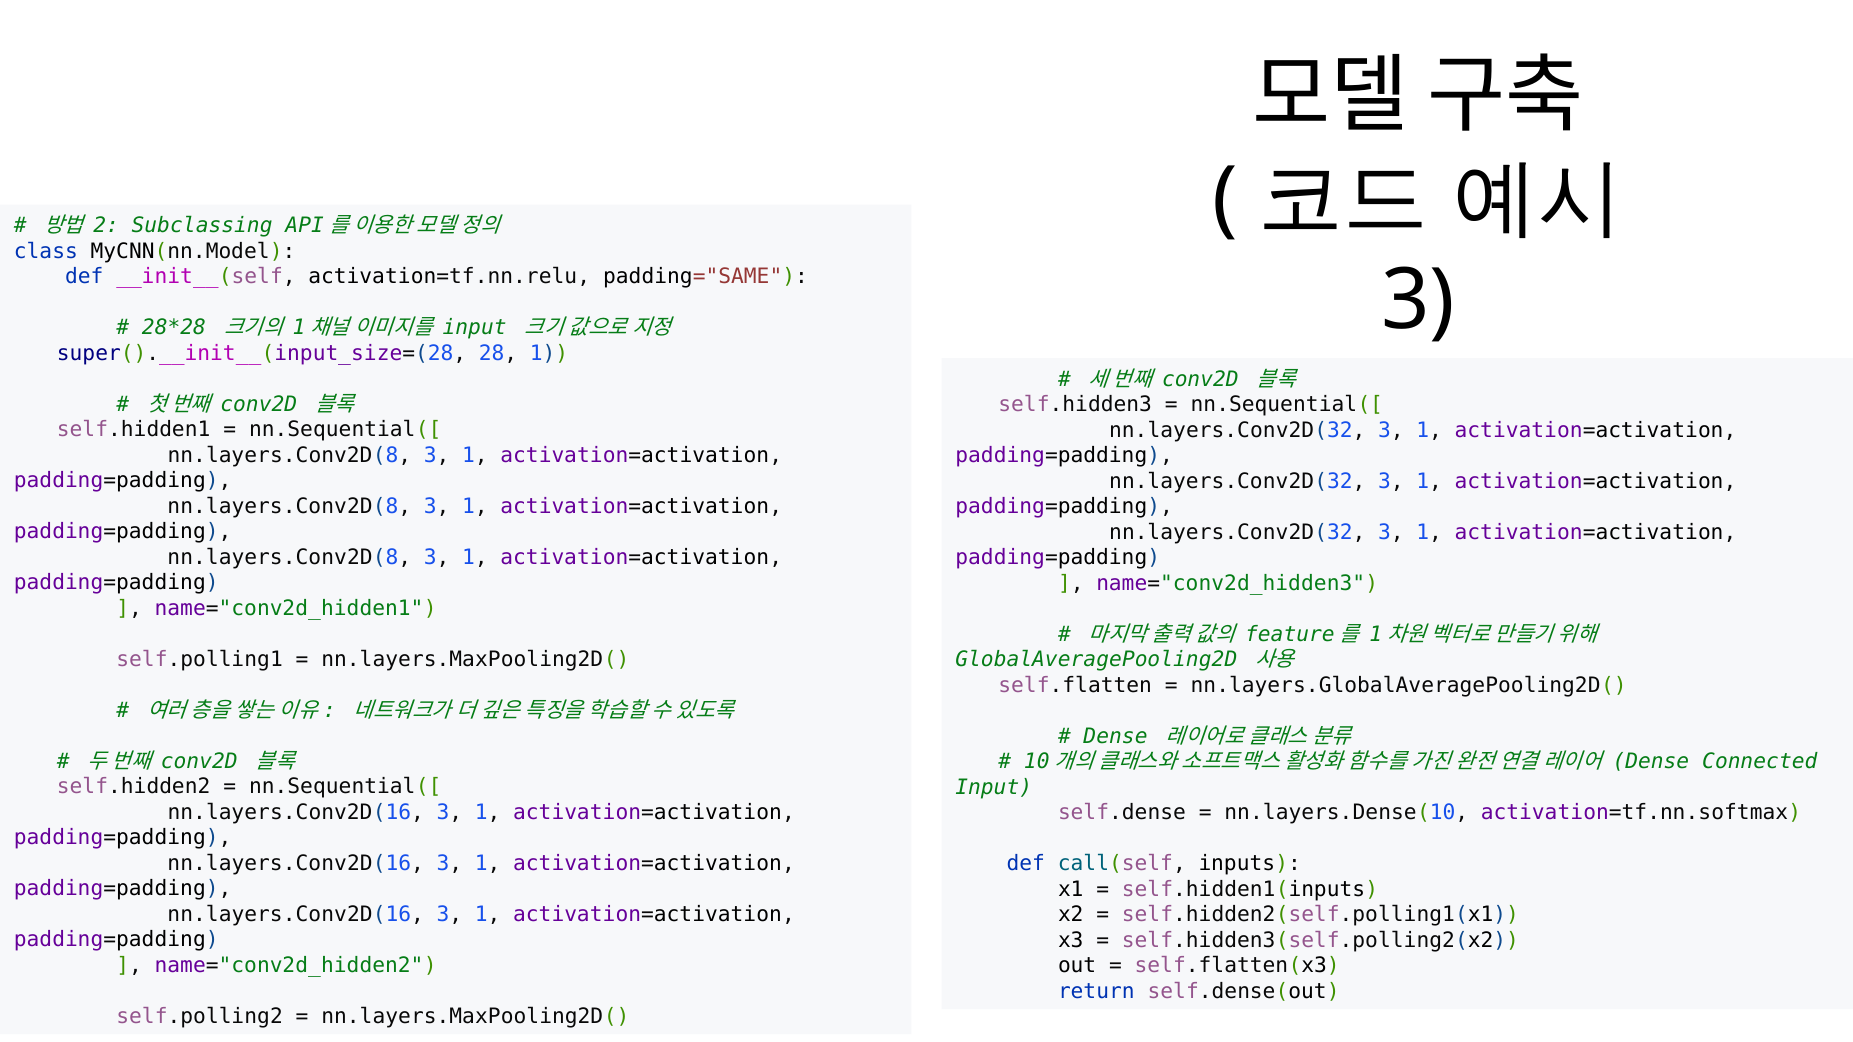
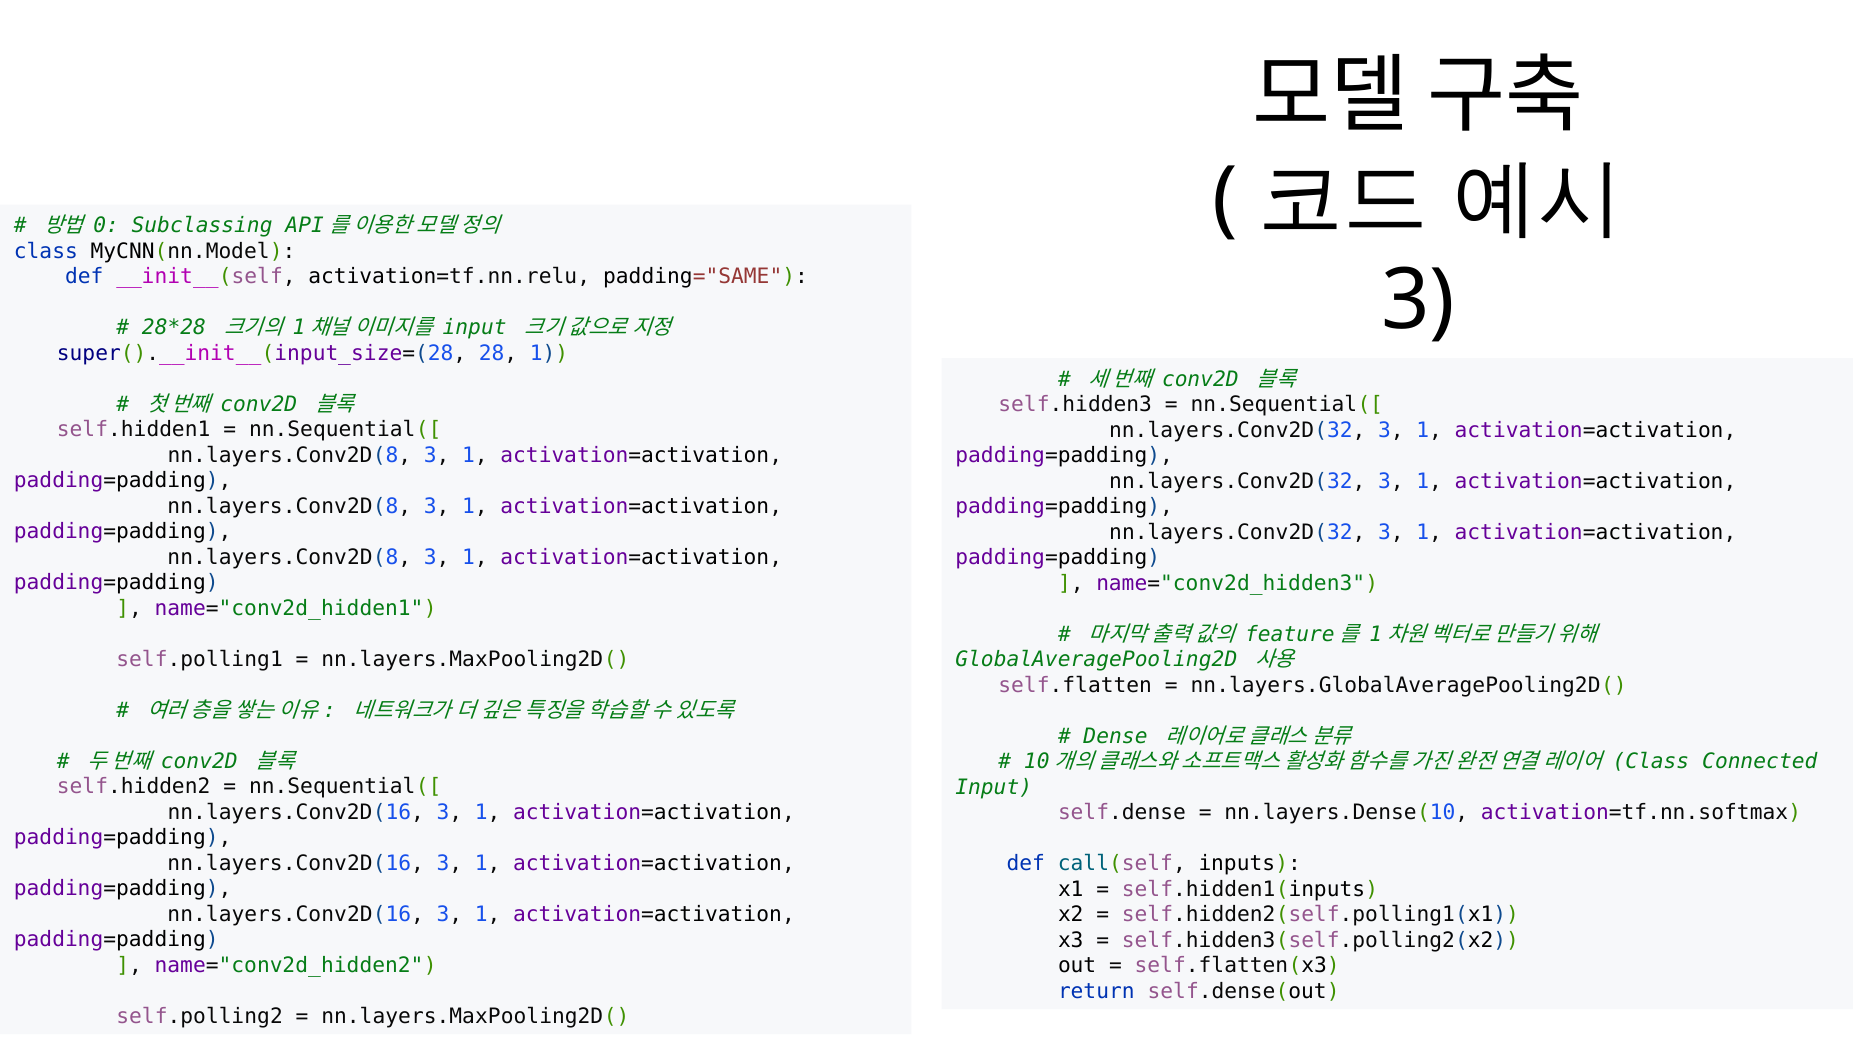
2: 2 -> 0
Dense at (1651, 762): Dense -> Class
